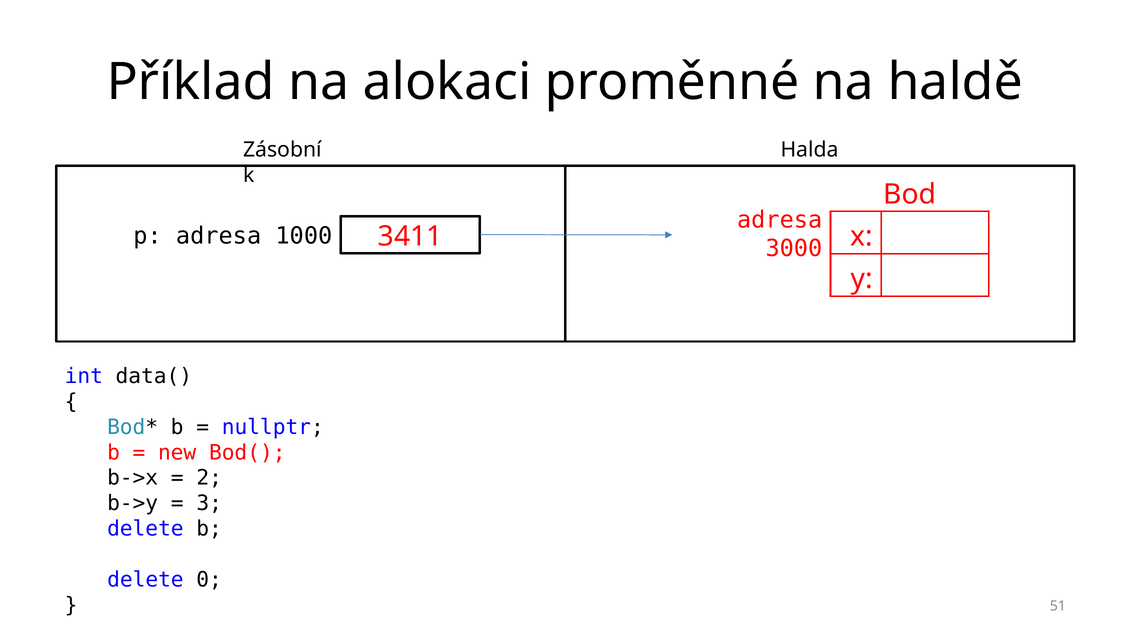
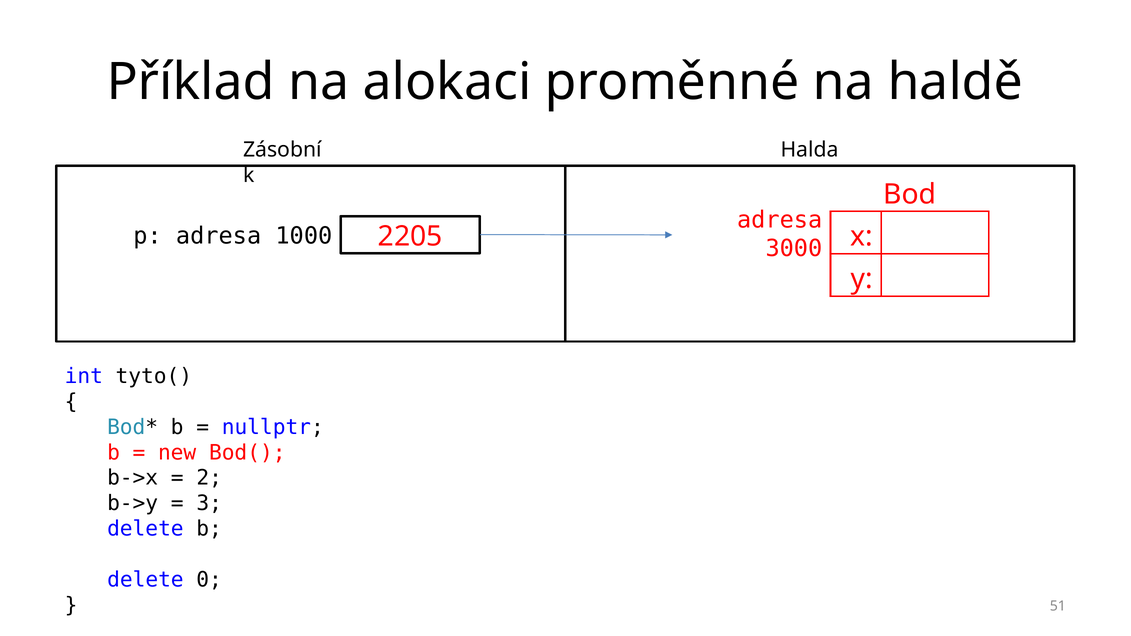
3411: 3411 -> 2205
data(: data( -> tyto(
